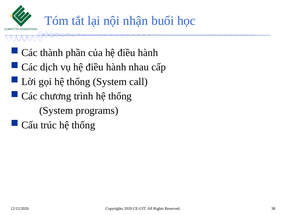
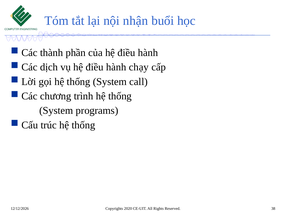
nhau: nhau -> chạy
